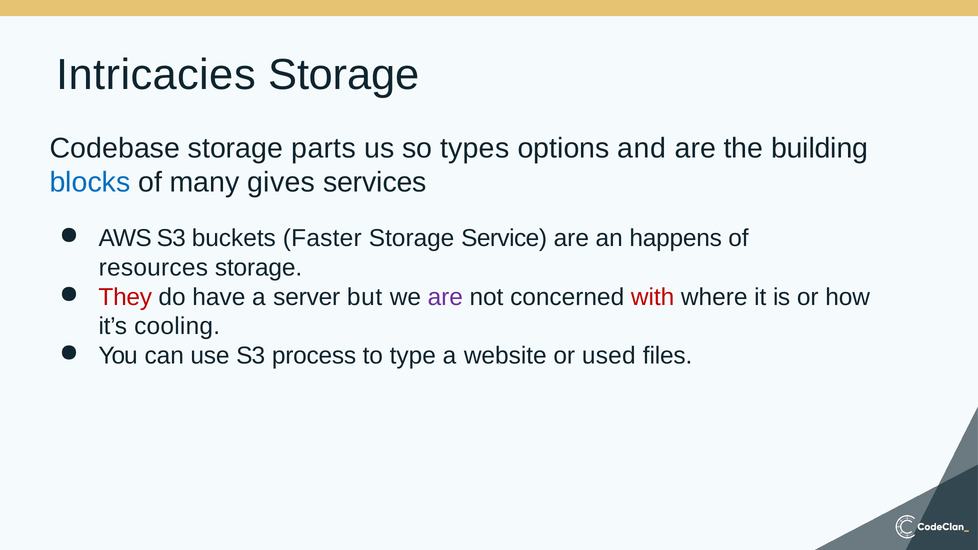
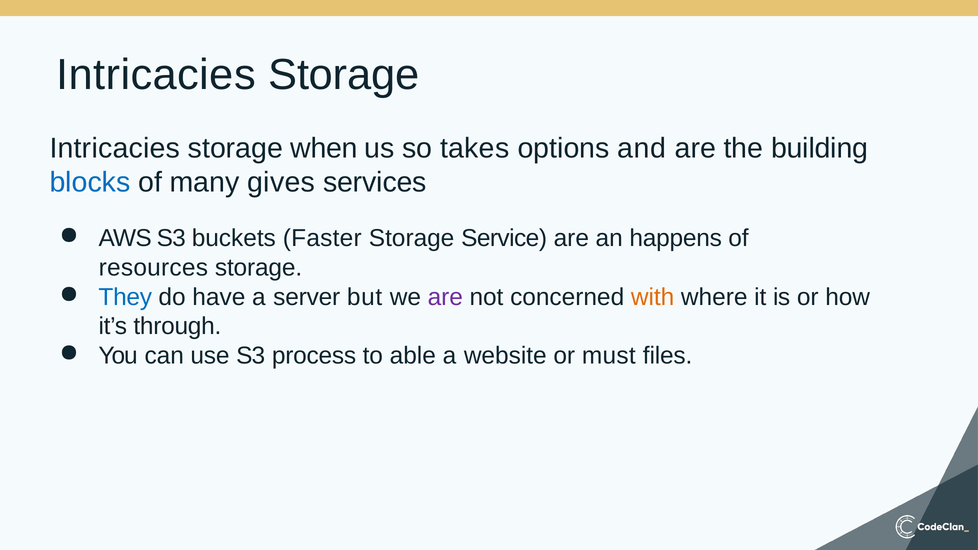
Codebase at (115, 148): Codebase -> Intricacies
parts: parts -> when
types: types -> takes
They colour: red -> blue
with colour: red -> orange
cooling: cooling -> through
type: type -> able
used: used -> must
